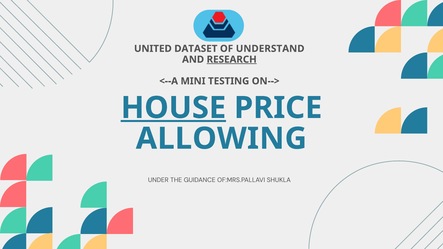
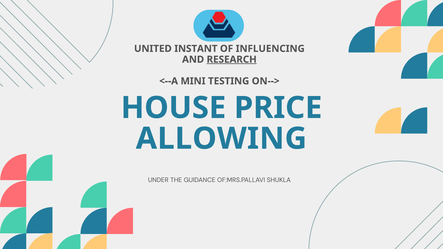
DATASET: DATASET -> INSTANT
UNDERSTAND: UNDERSTAND -> INFLUENCING
HOUSE underline: present -> none
